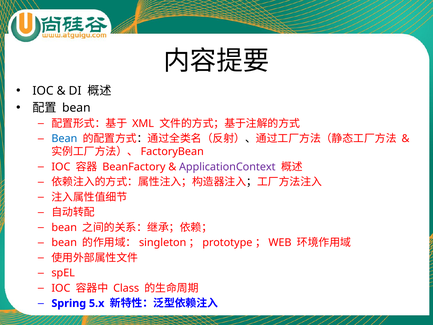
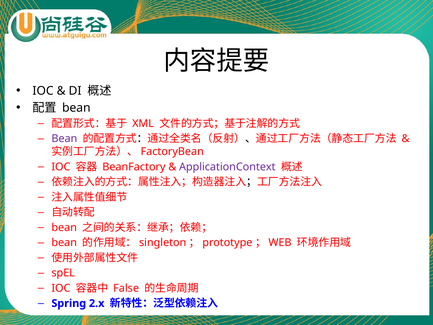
Bean at (64, 139) colour: blue -> purple
Class: Class -> False
5.x: 5.x -> 2.x
